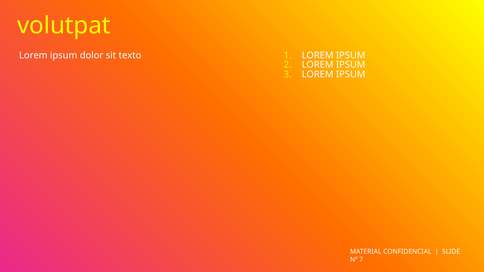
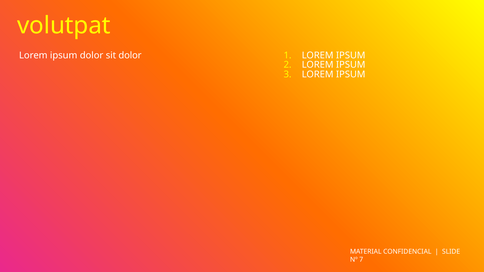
sit texto: texto -> dolor
